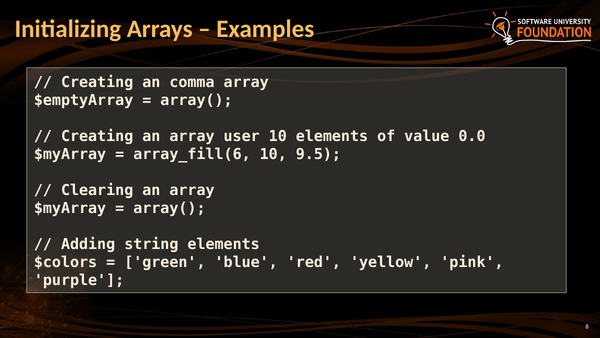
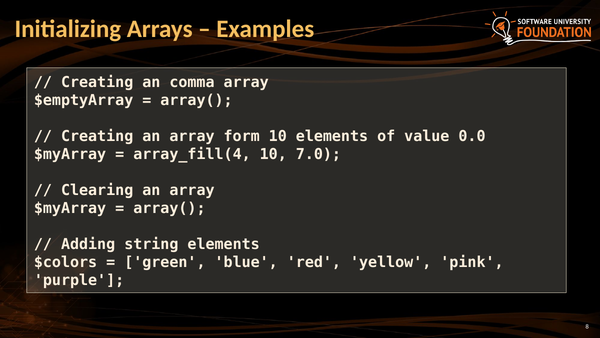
user: user -> form
array_fill(6: array_fill(6 -> array_fill(4
9.5: 9.5 -> 7.0
